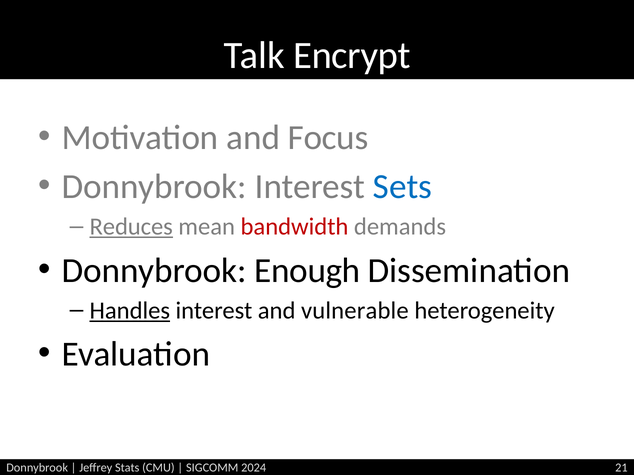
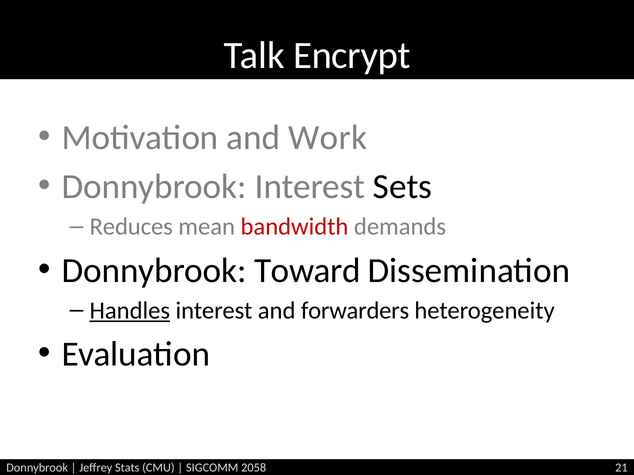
Focus: Focus -> Work
Sets colour: blue -> black
Reduces underline: present -> none
Enough: Enough -> Toward
vulnerable: vulnerable -> forwarders
2024: 2024 -> 2058
